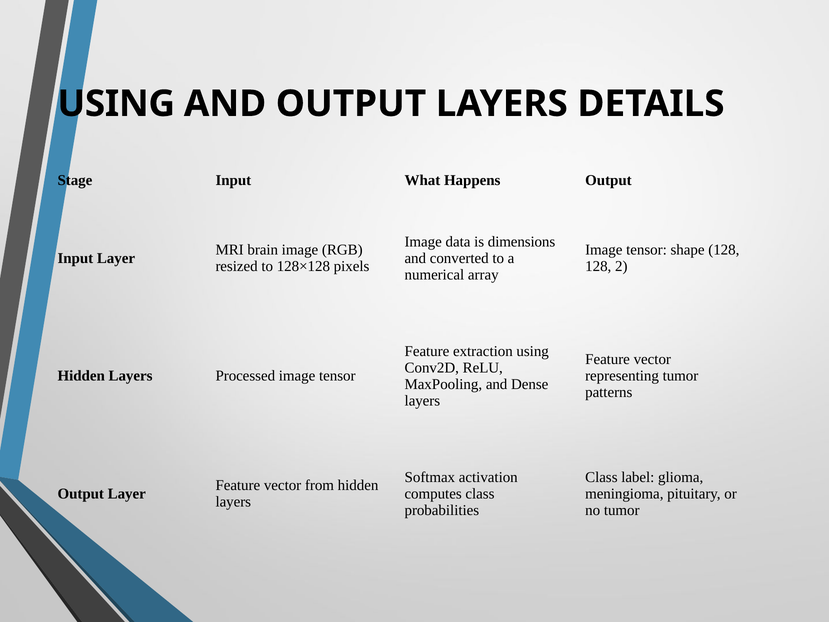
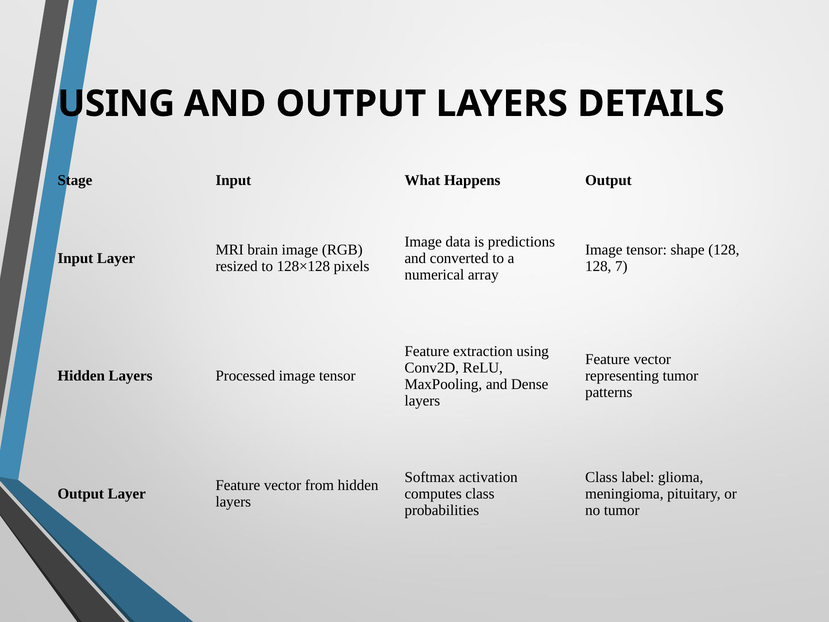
dimensions: dimensions -> predictions
2: 2 -> 7
